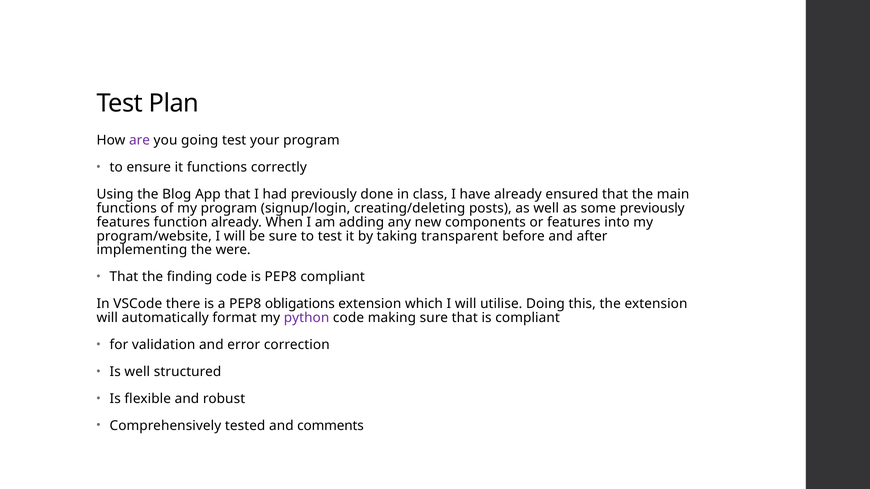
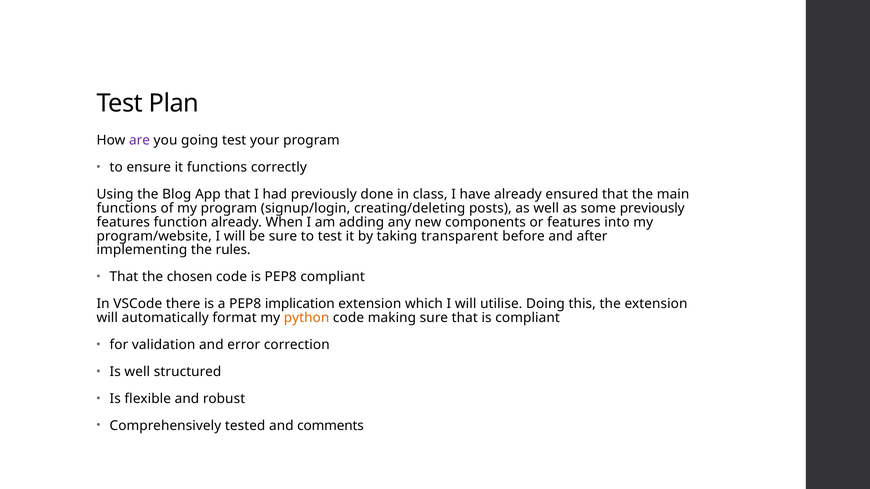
were: were -> rules
finding: finding -> chosen
obligations: obligations -> implication
python colour: purple -> orange
